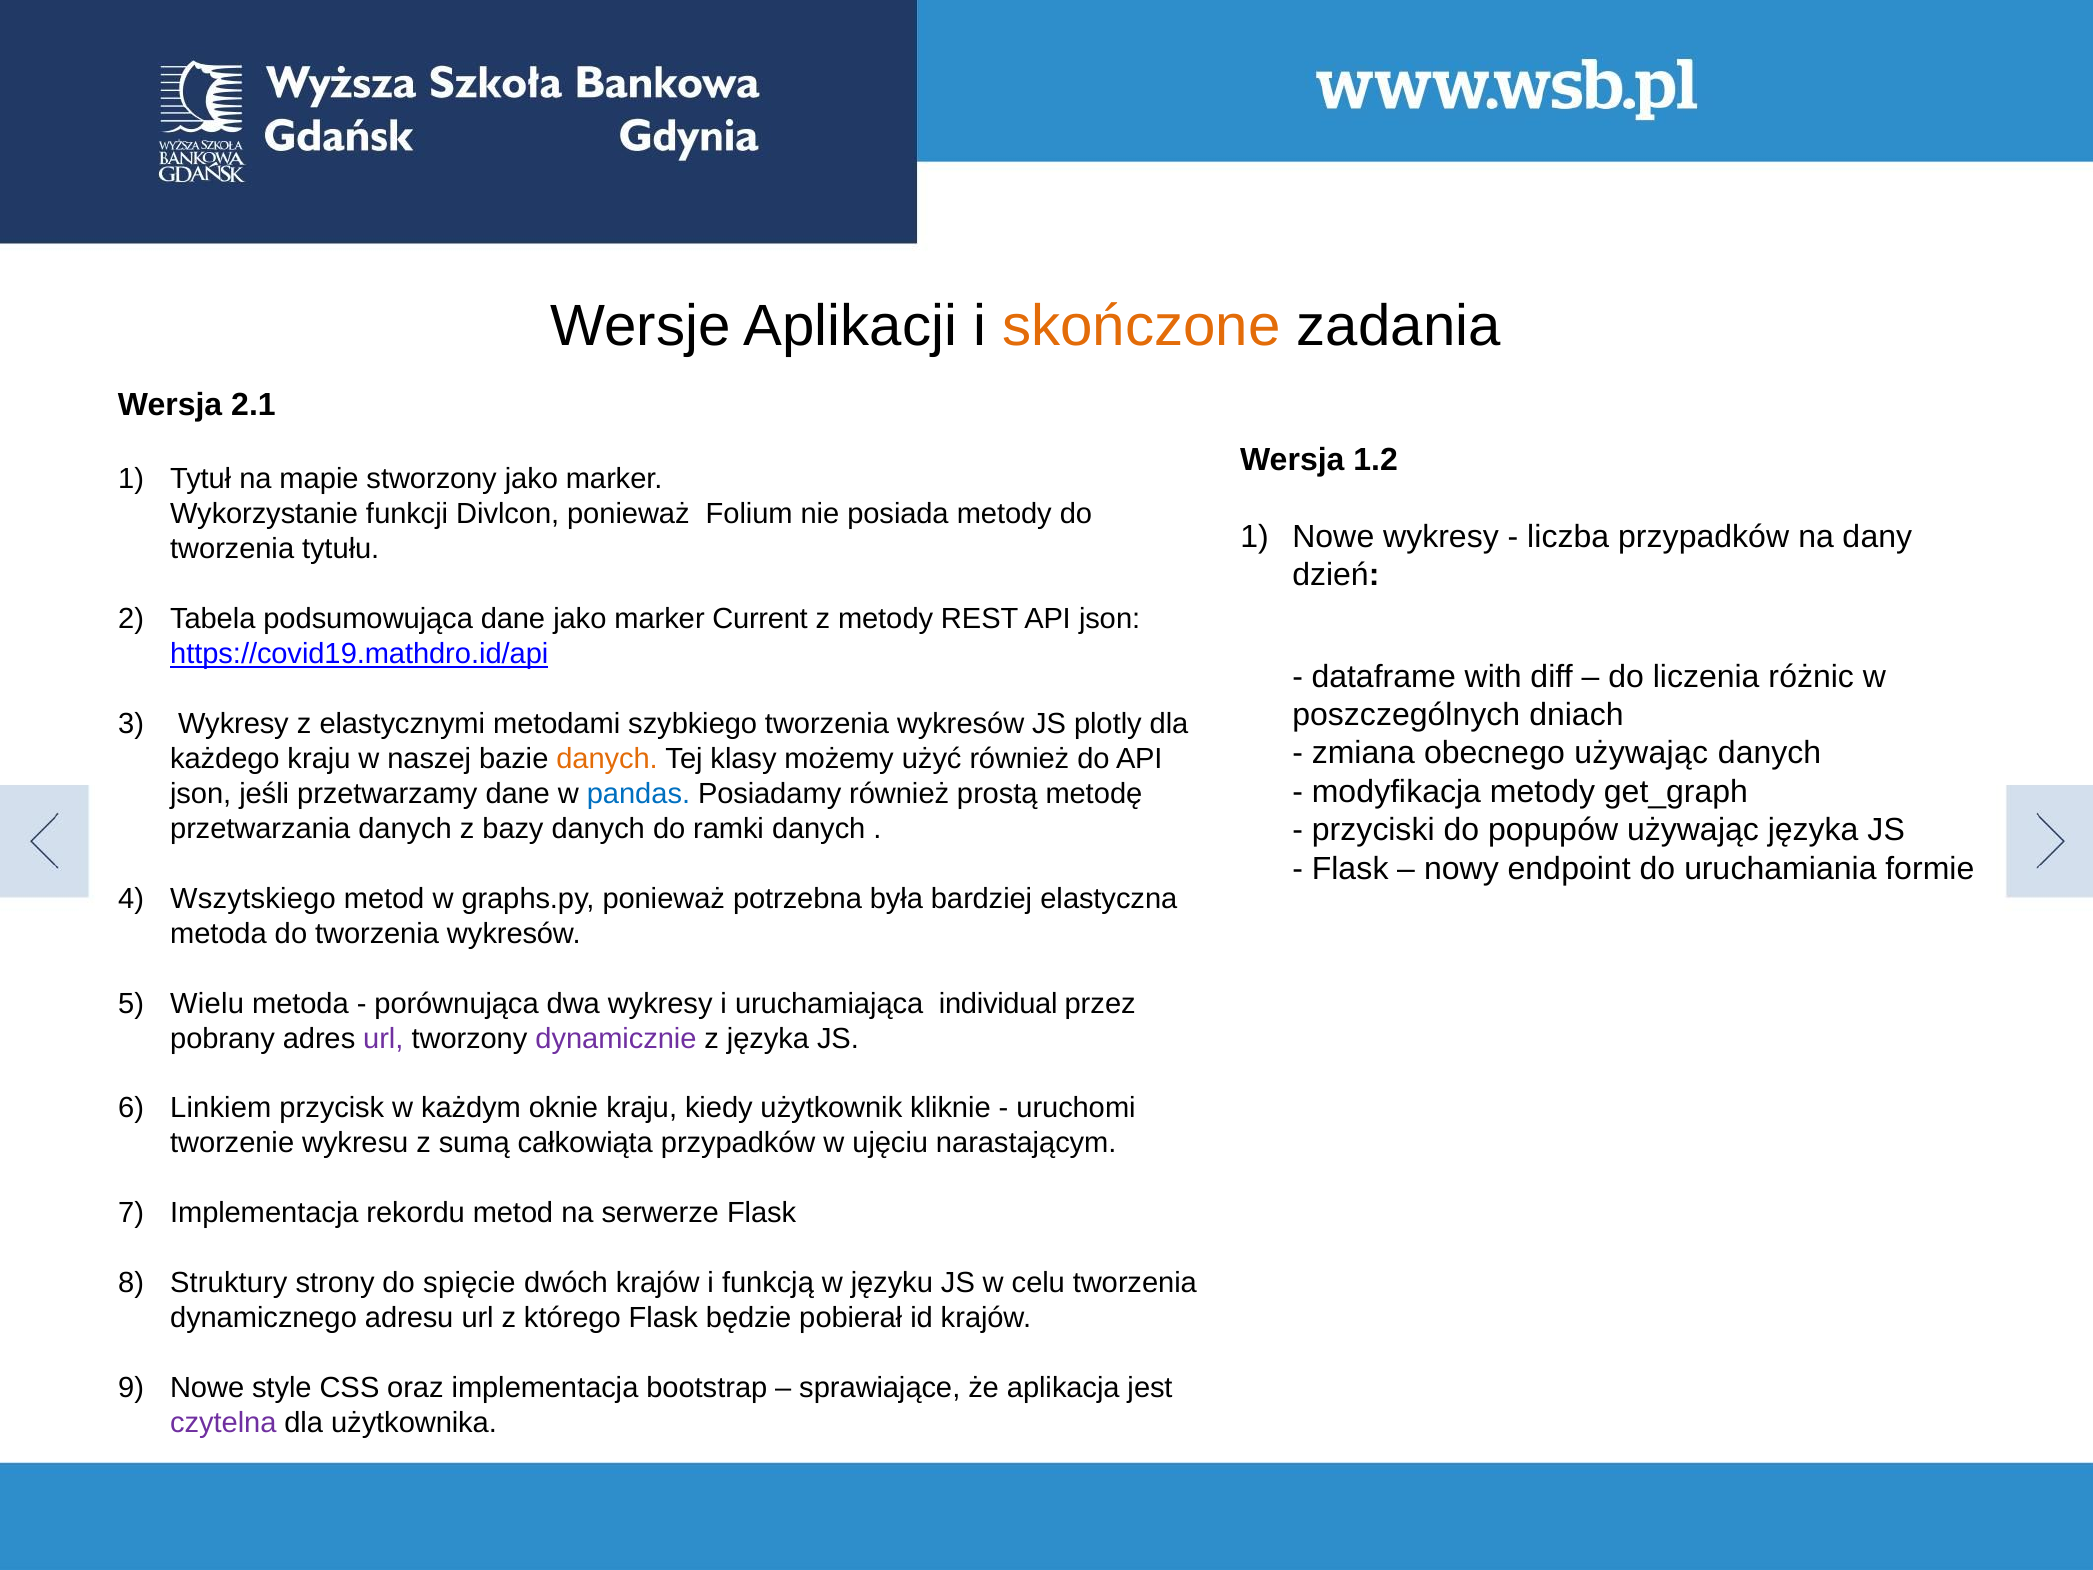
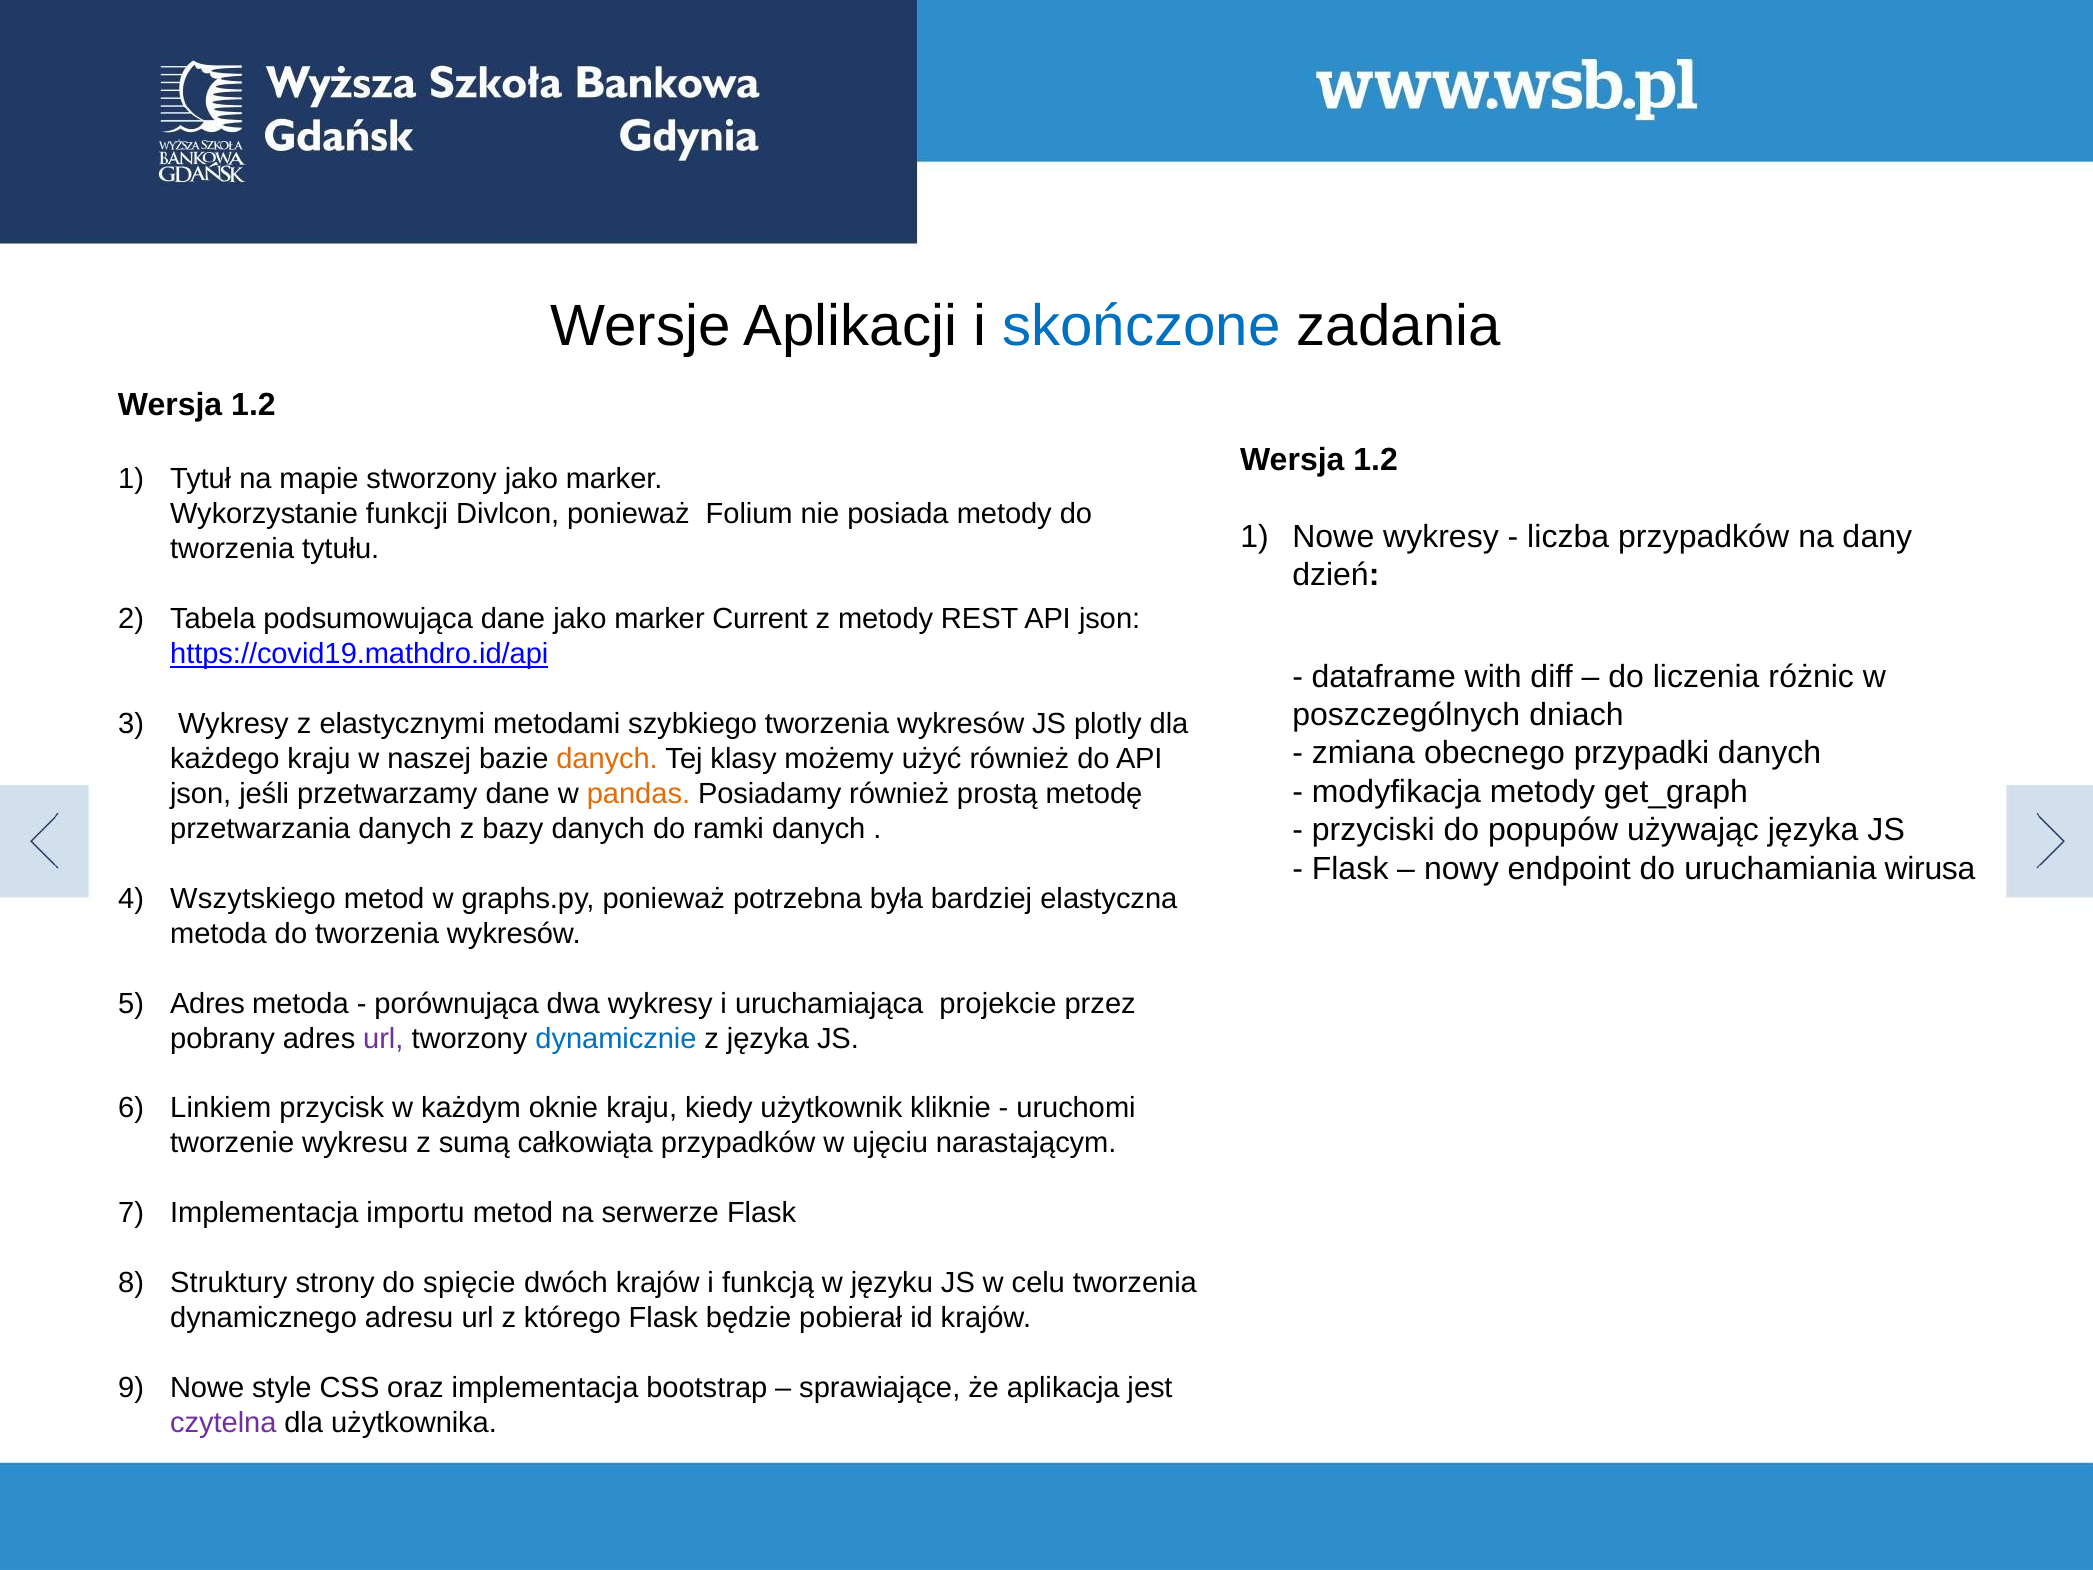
skończone colour: orange -> blue
2.1 at (253, 404): 2.1 -> 1.2
obecnego używając: używając -> przypadki
pandas colour: blue -> orange
formie: formie -> wirusa
Wielu at (207, 1003): Wielu -> Adres
individual: individual -> projekcie
dynamicznie colour: purple -> blue
rekordu: rekordu -> importu
